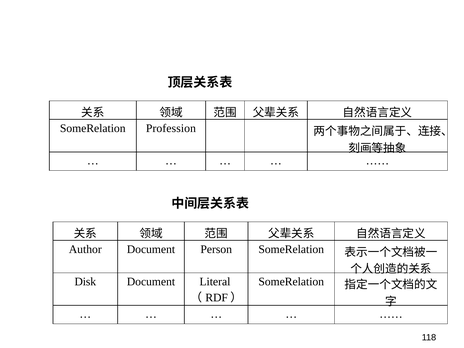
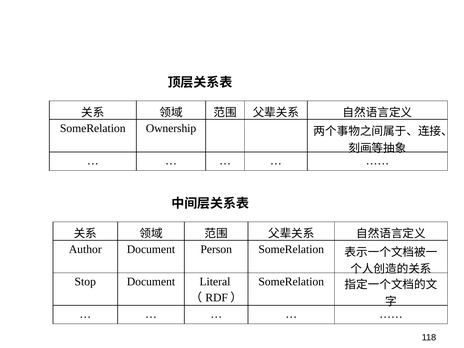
Profession: Profession -> Ownership
Disk: Disk -> Stop
